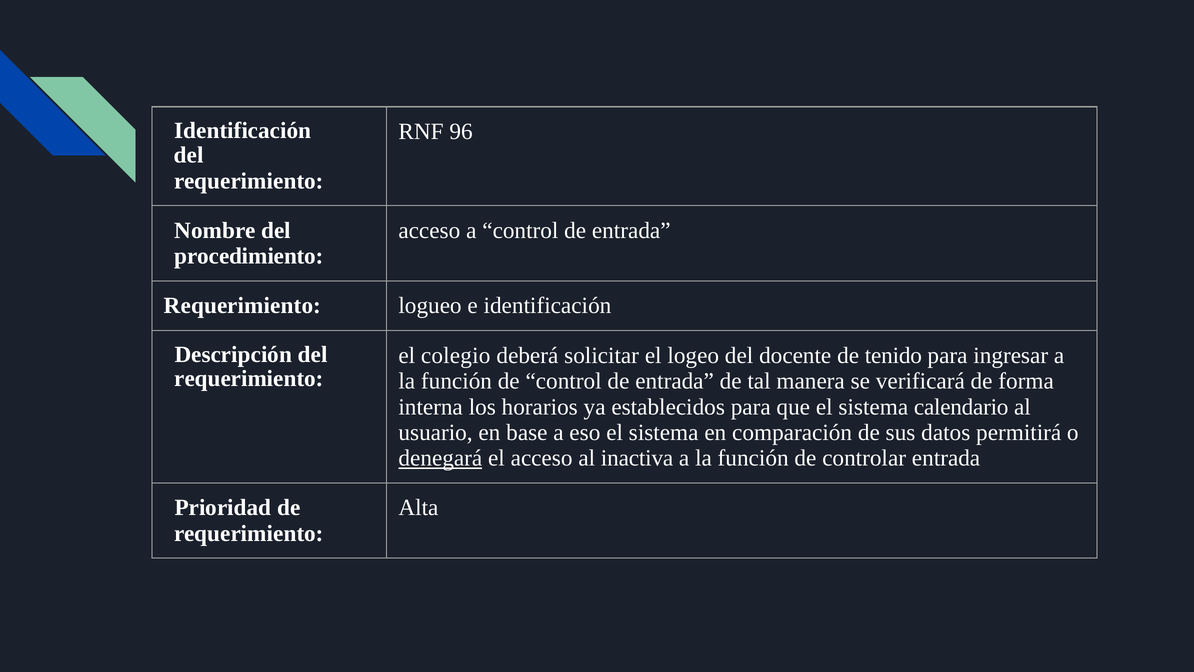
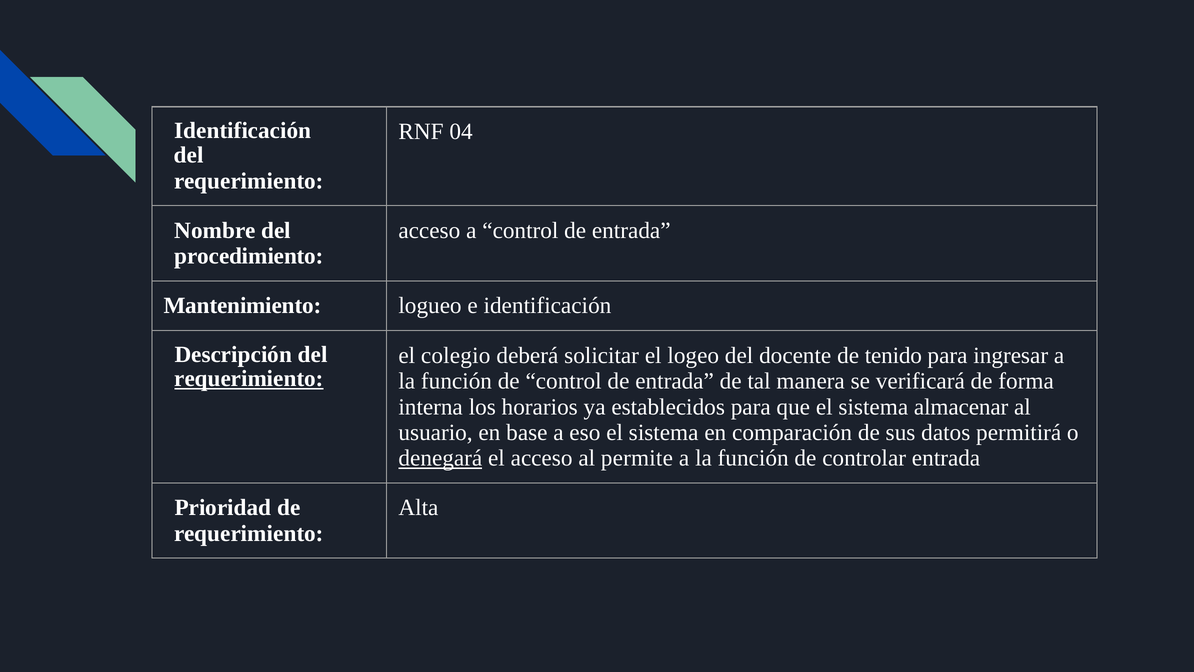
96: 96 -> 04
Requerimiento at (242, 306): Requerimiento -> Mantenimiento
requerimiento at (249, 379) underline: none -> present
calendario: calendario -> almacenar
inactiva: inactiva -> permite
